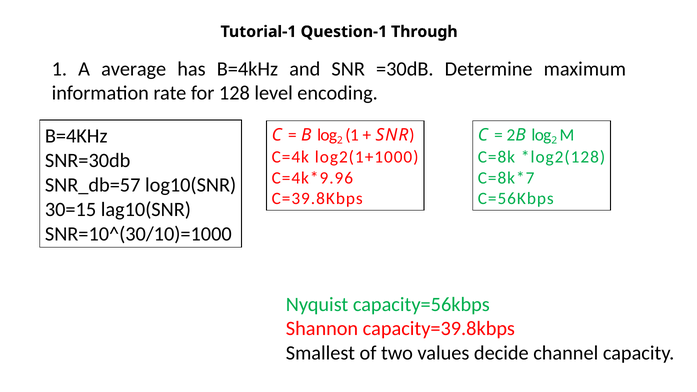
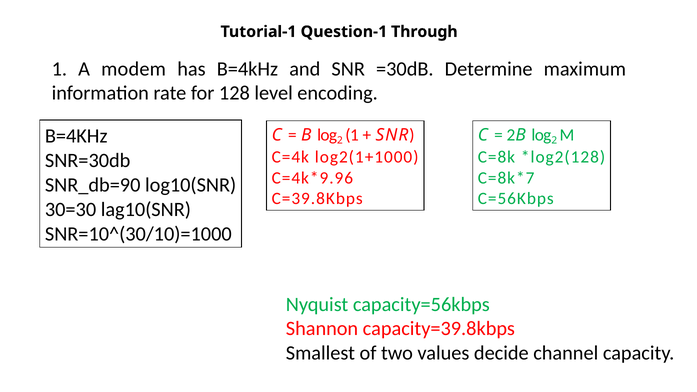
average: average -> modem
SNR_db=57: SNR_db=57 -> SNR_db=90
30=15: 30=15 -> 30=30
